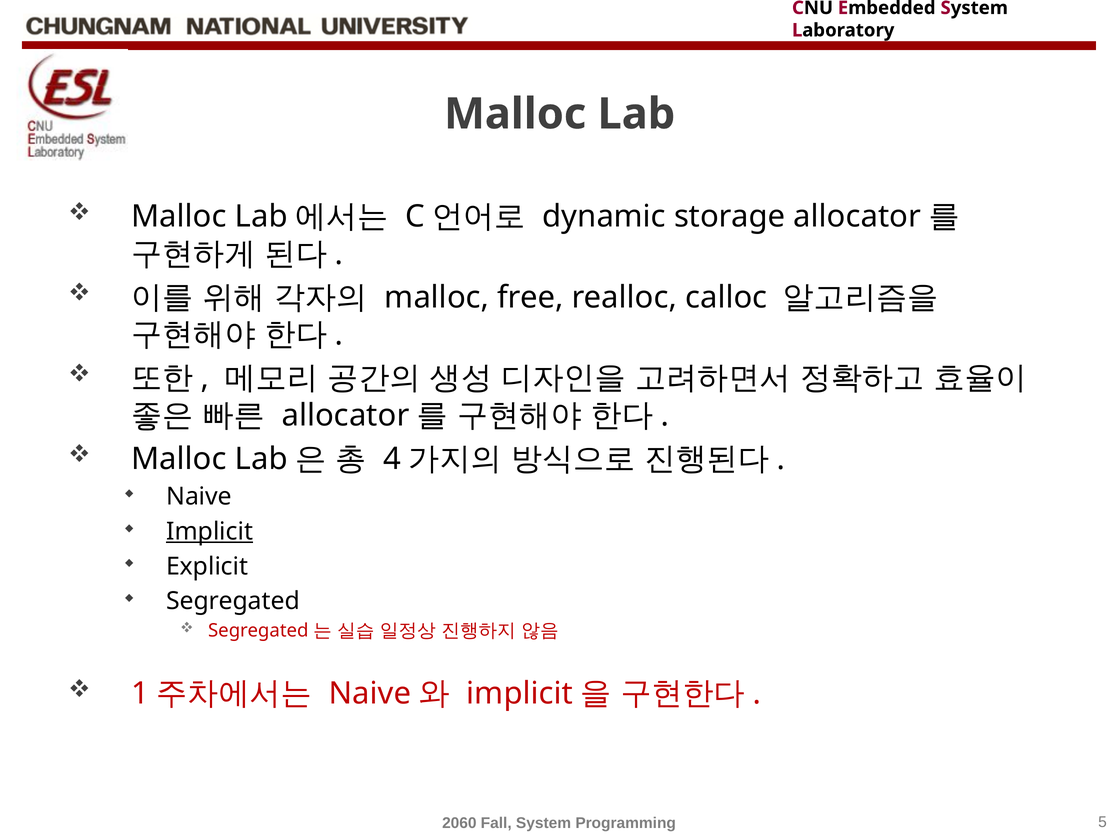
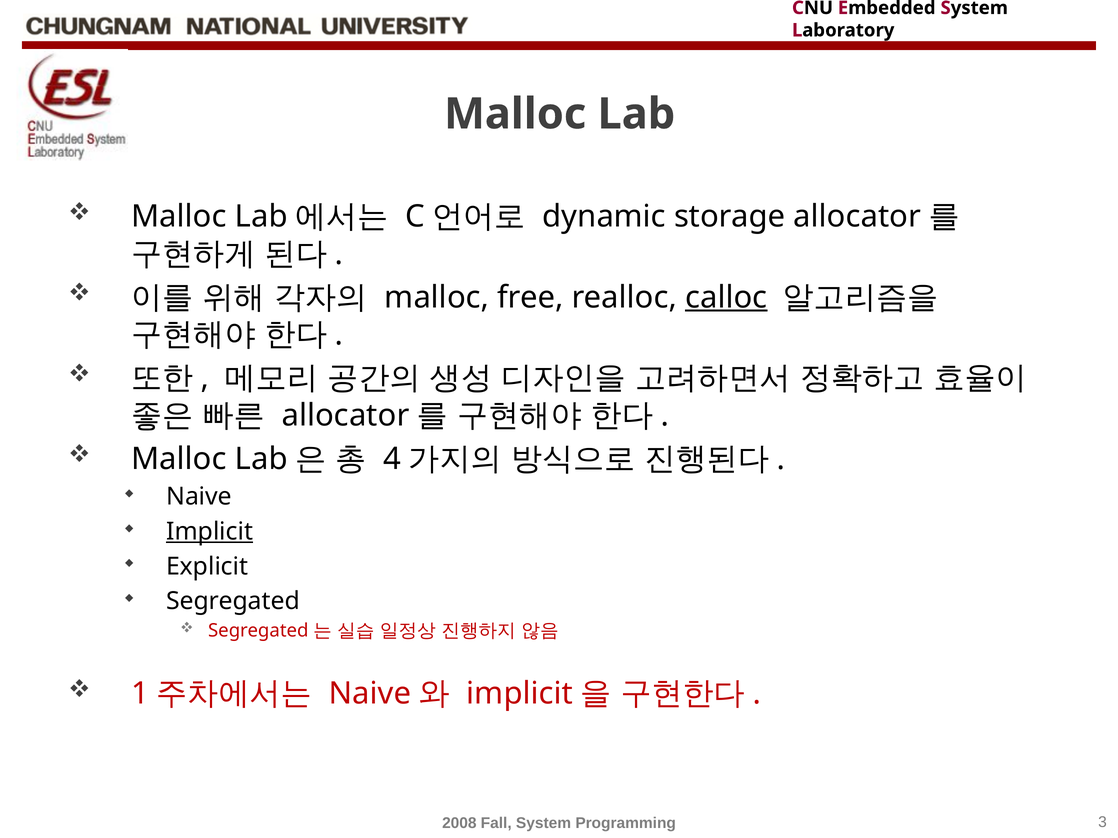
calloc underline: none -> present
2060: 2060 -> 2008
5: 5 -> 3
